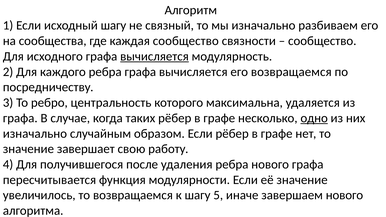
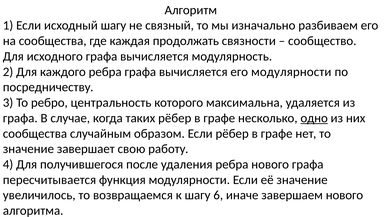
каждая сообщество: сообщество -> продолжать
вычисляется at (154, 56) underline: present -> none
его возвращаемся: возвращаемся -> модулярности
изначально at (35, 134): изначально -> сообщества
5: 5 -> 6
